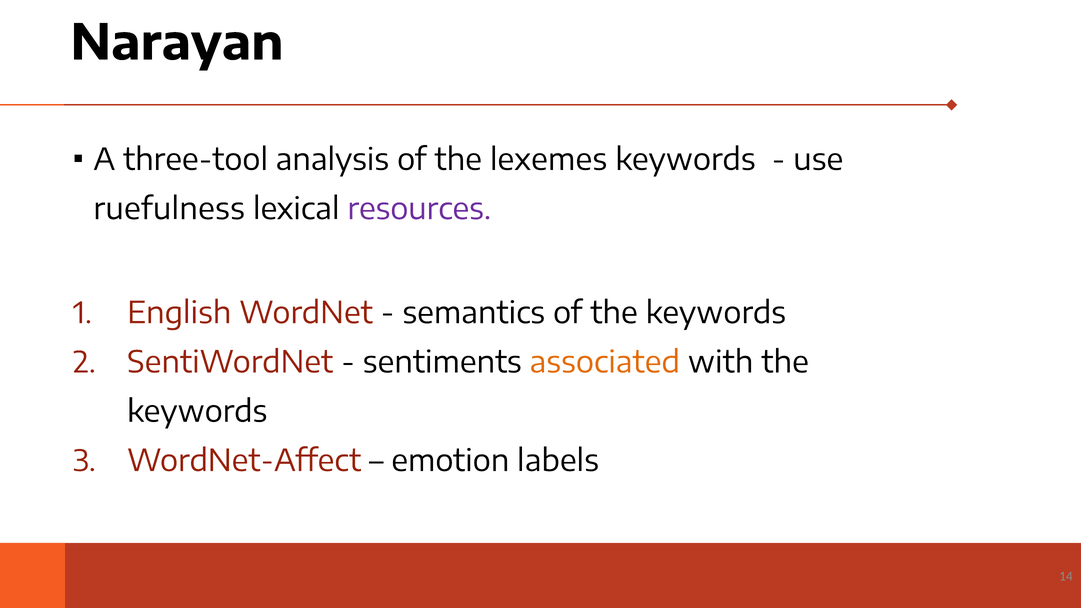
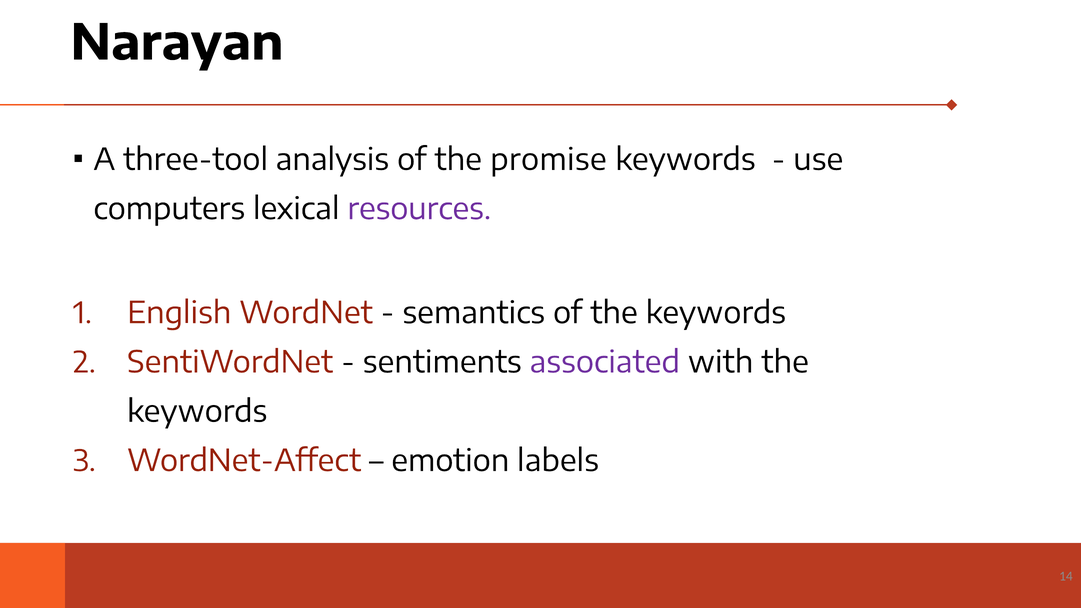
lexemes: lexemes -> promise
ruefulness: ruefulness -> computers
associated colour: orange -> purple
